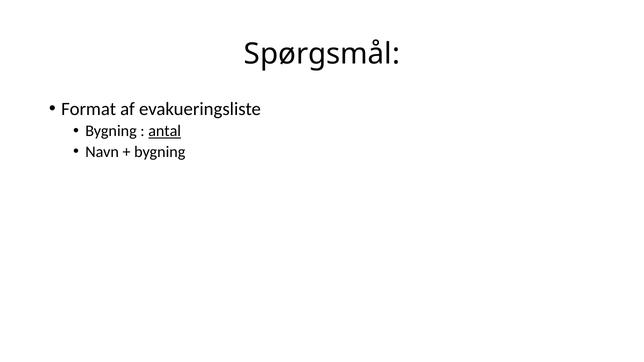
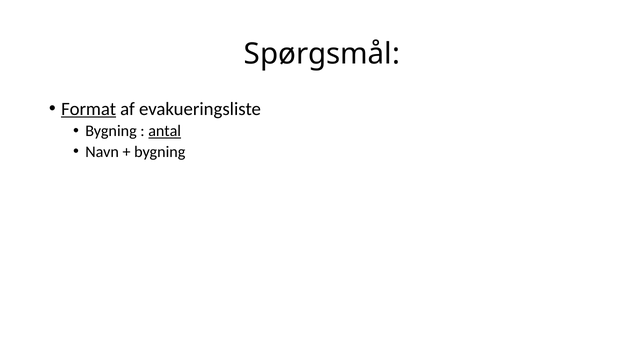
Format underline: none -> present
